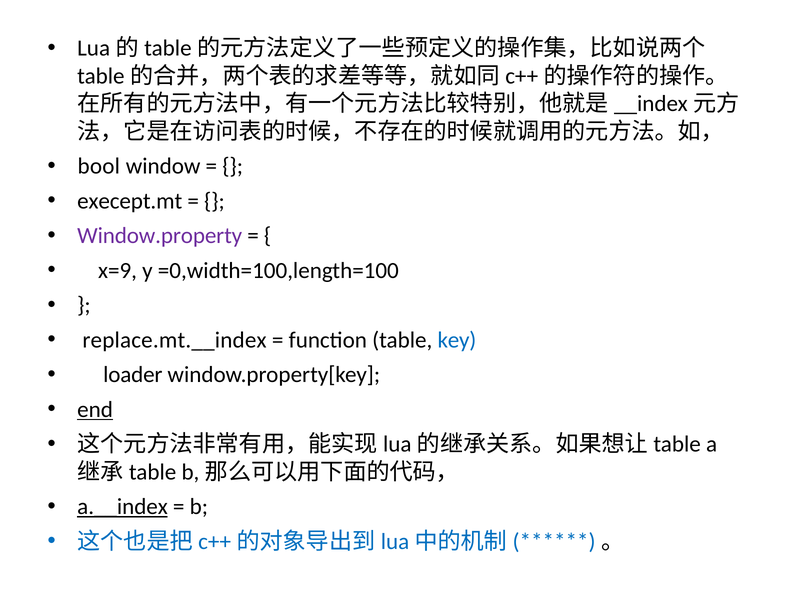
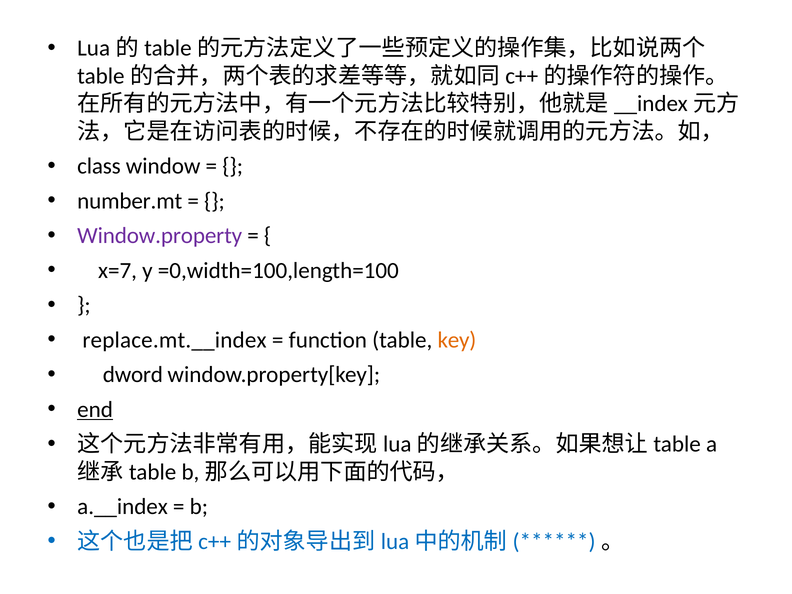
bool: bool -> class
execept.mt: execept.mt -> number.mt
x=9: x=9 -> x=7
key colour: blue -> orange
loader: loader -> dword
a.__index underline: present -> none
